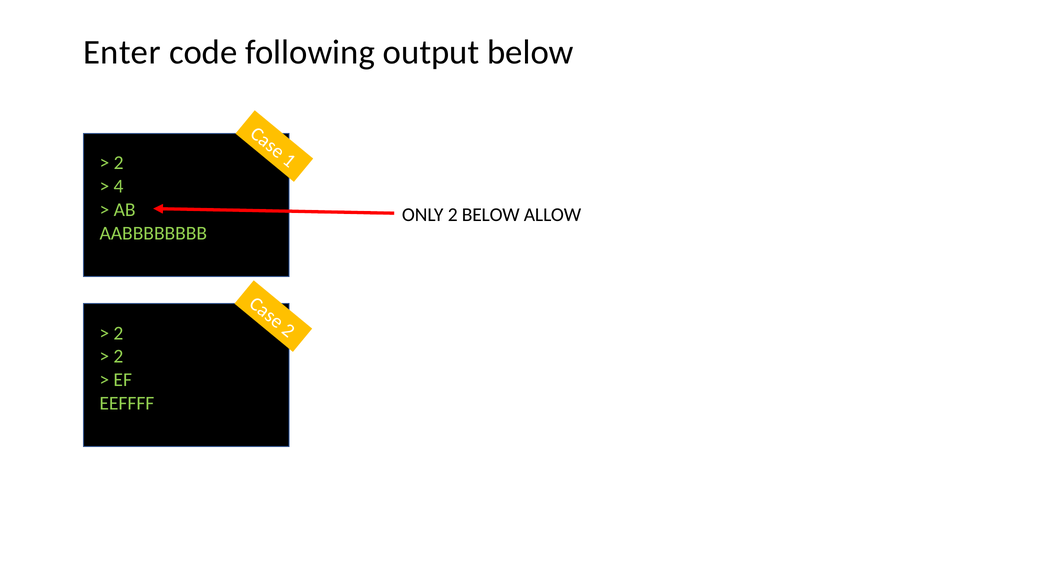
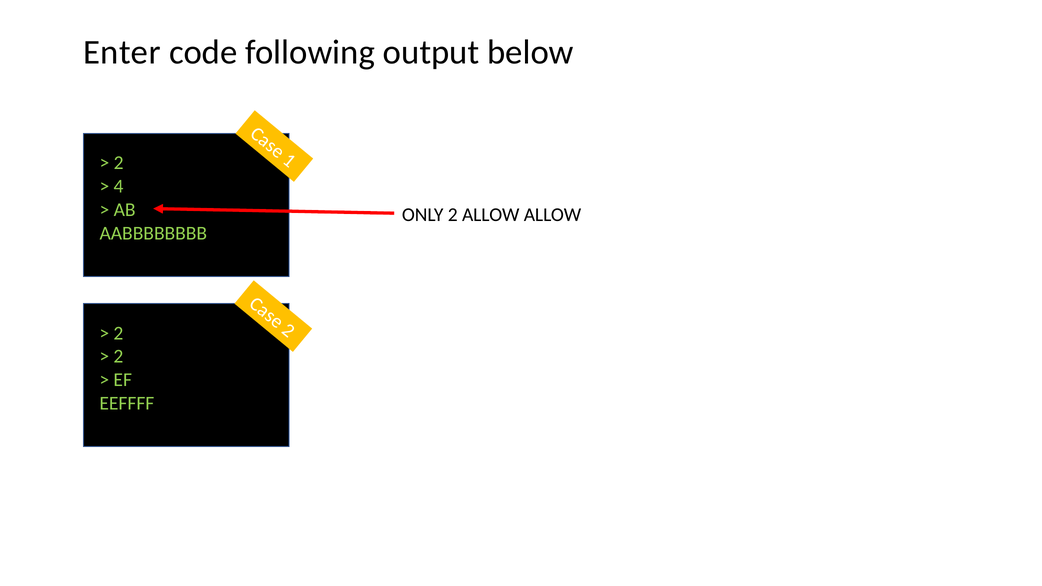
2 BELOW: BELOW -> ALLOW
